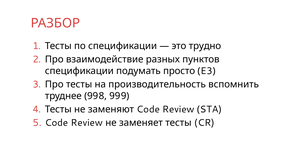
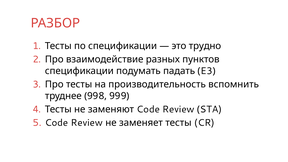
просто: просто -> падать
